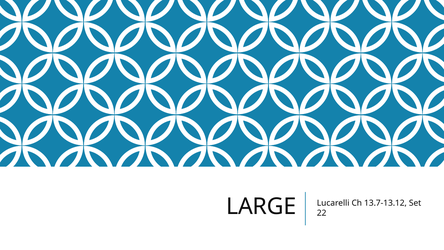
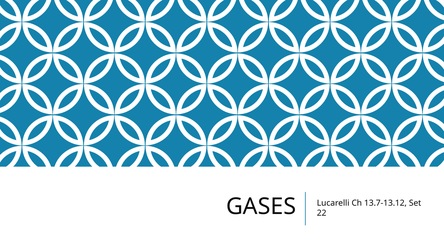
LARGE: LARGE -> GASES
